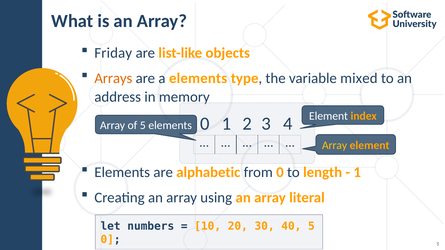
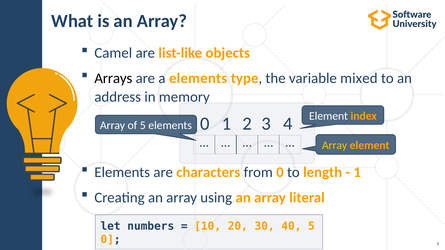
Friday: Friday -> Camel
Arrays colour: orange -> black
alphabetic: alphabetic -> characters
